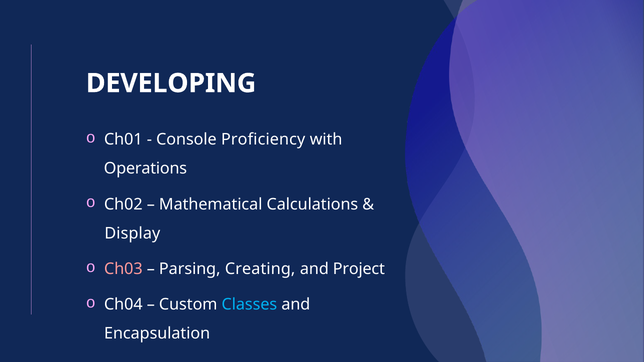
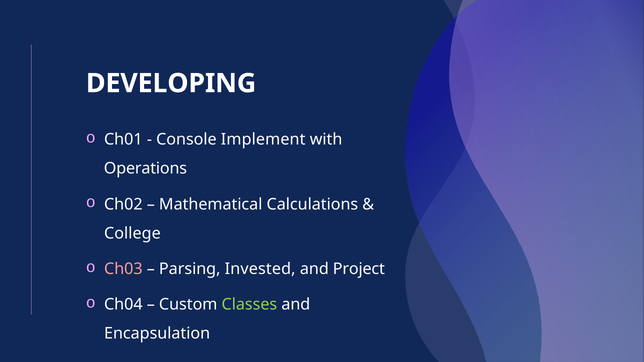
Proficiency: Proficiency -> Implement
Display: Display -> College
Creating: Creating -> Invested
Classes colour: light blue -> light green
